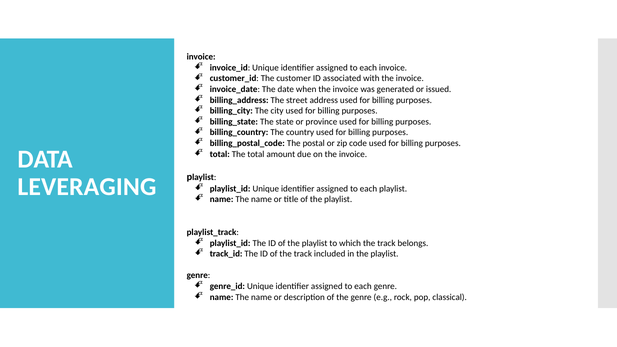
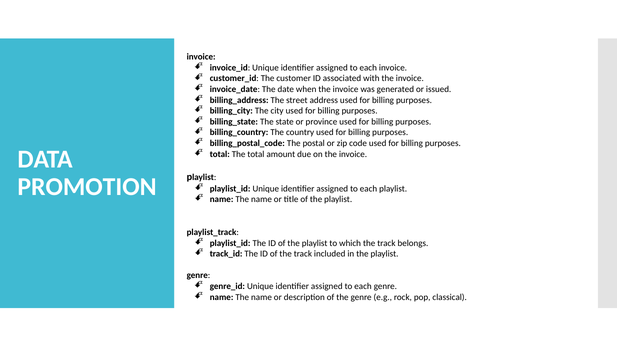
LEVERAGING: LEVERAGING -> PROMOTION
